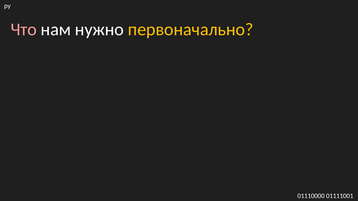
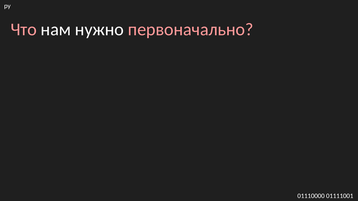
первоначально colour: yellow -> pink
